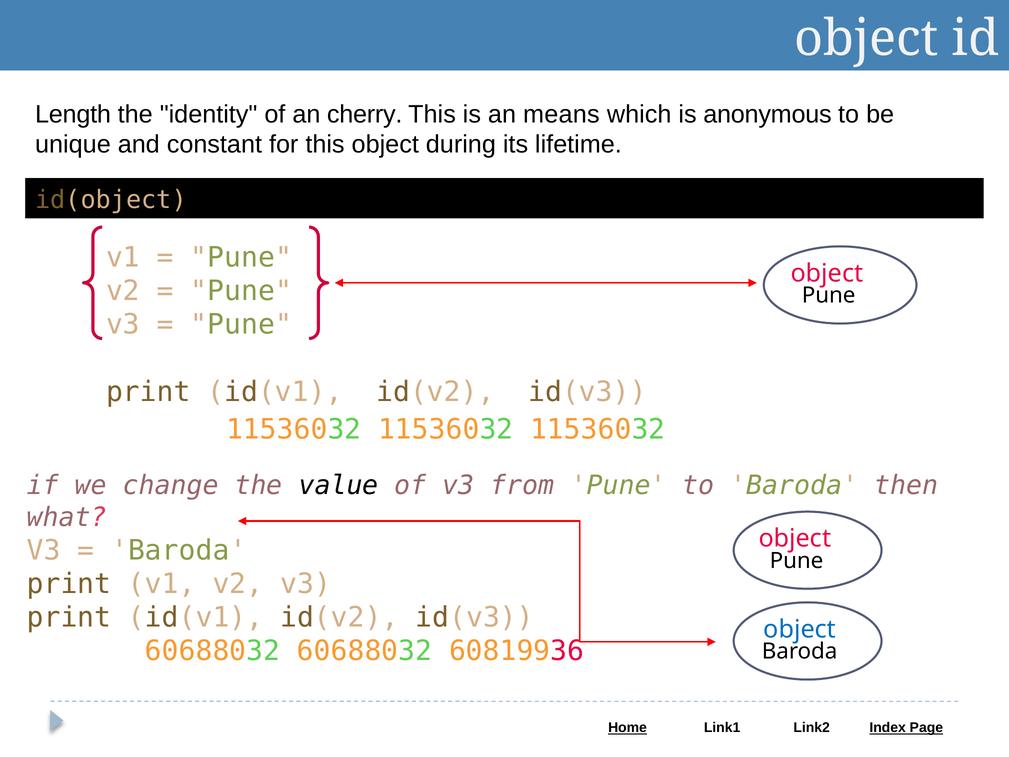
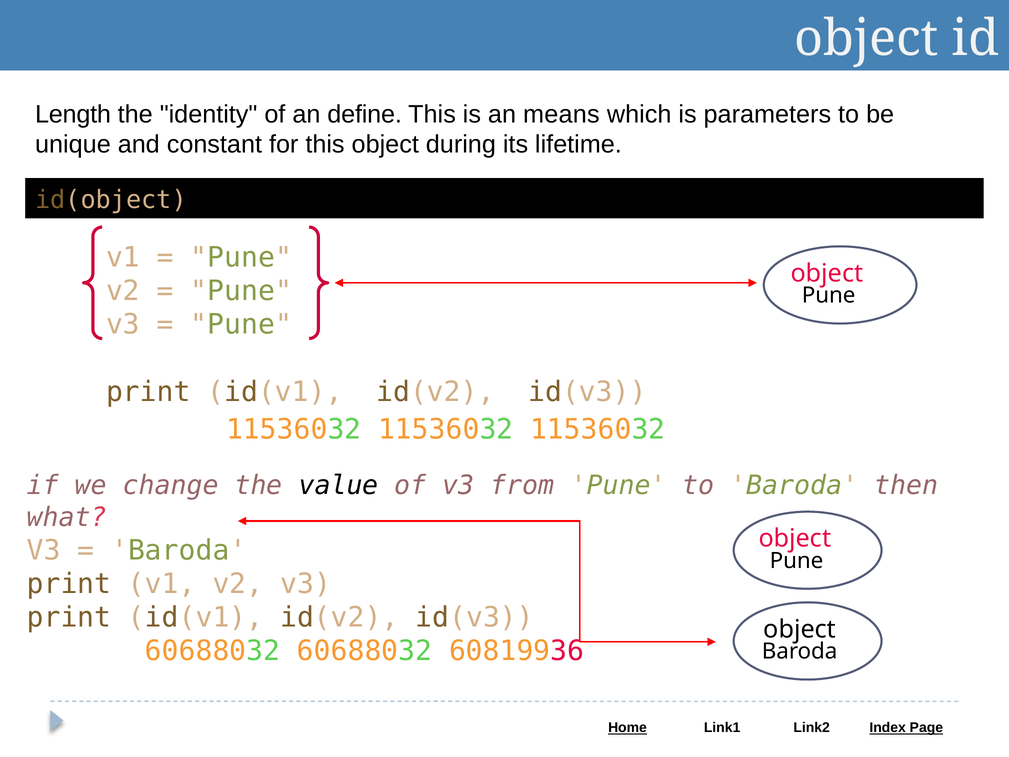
cherry: cherry -> define
anonymous: anonymous -> parameters
object at (800, 629) colour: blue -> black
